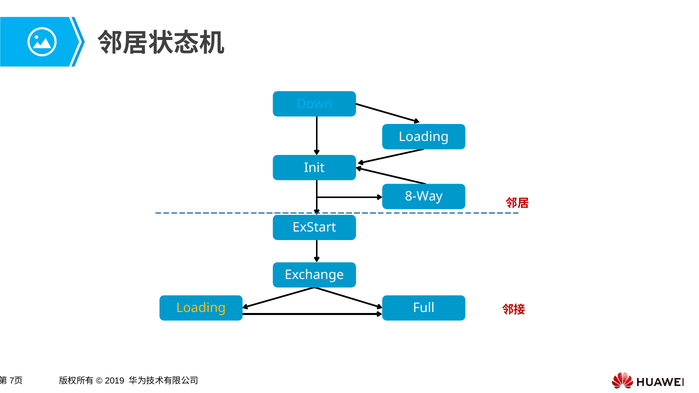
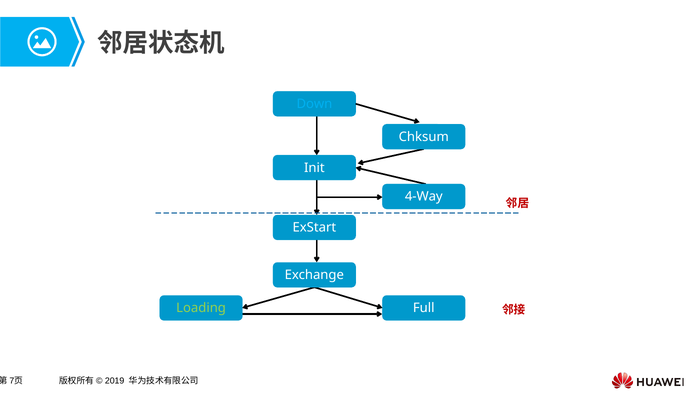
Loading at (424, 137): Loading -> Chksum
8-Way: 8-Way -> 4-Way
Loading at (201, 308) colour: yellow -> light green
